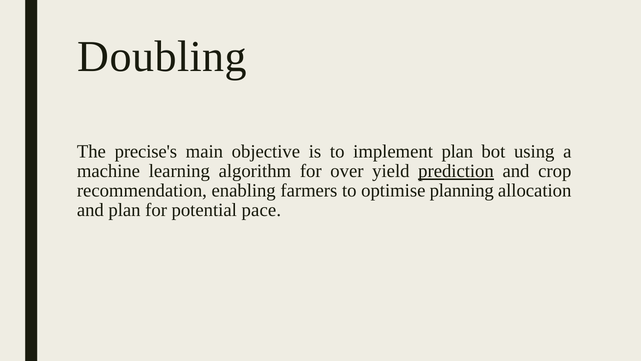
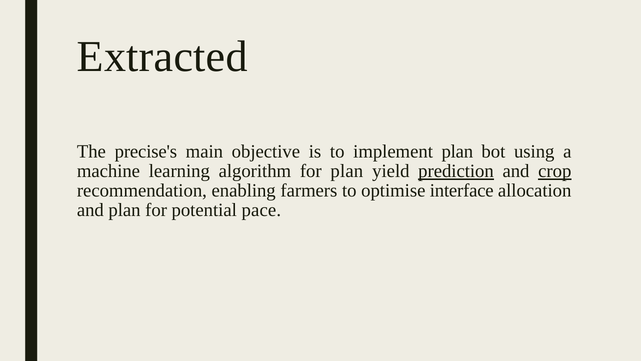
Doubling: Doubling -> Extracted
for over: over -> plan
crop underline: none -> present
planning: planning -> interface
